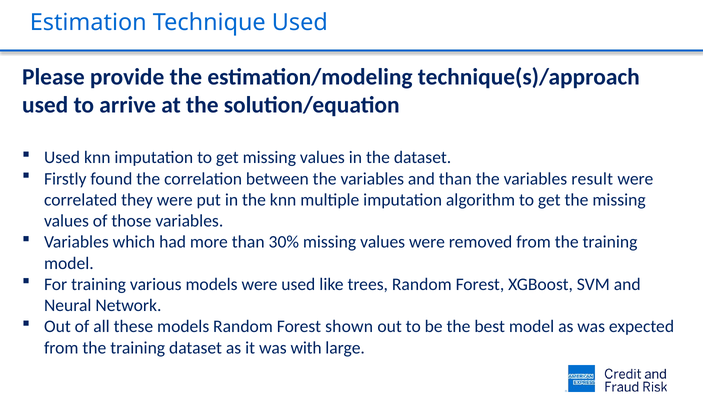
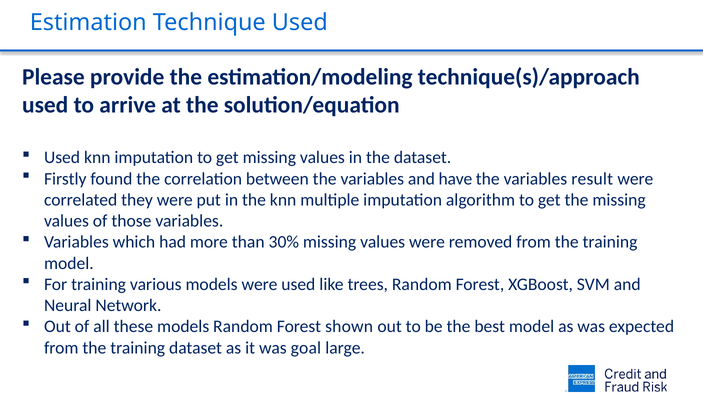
and than: than -> have
with: with -> goal
